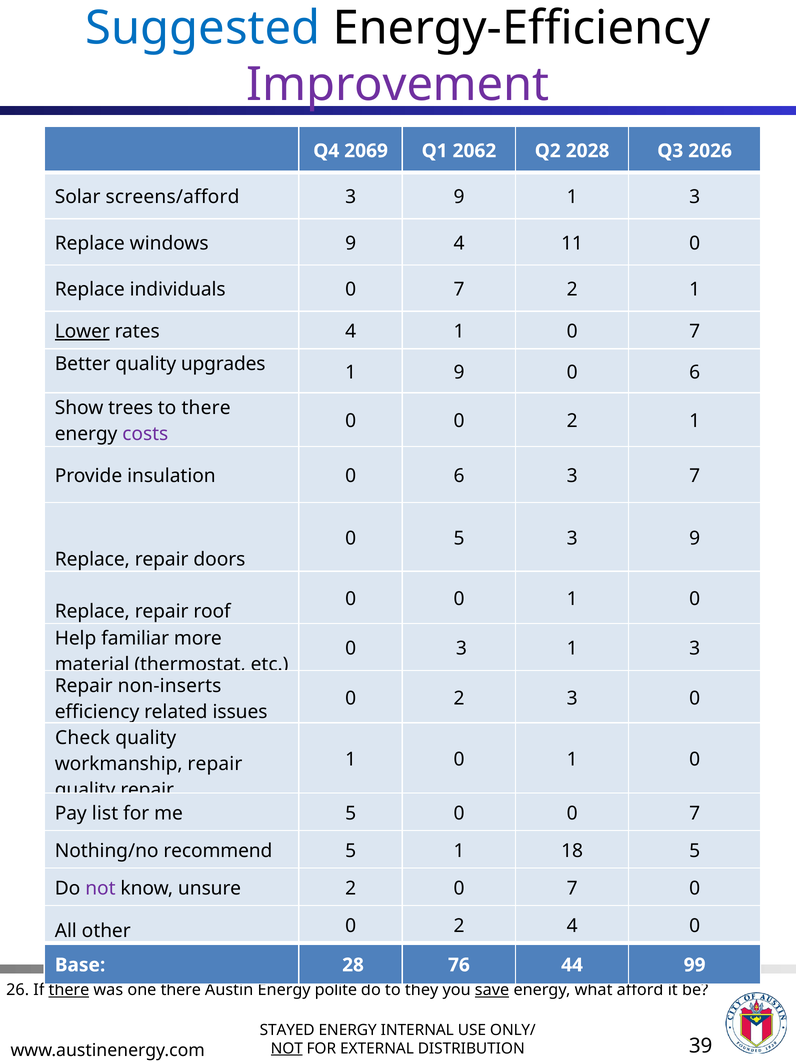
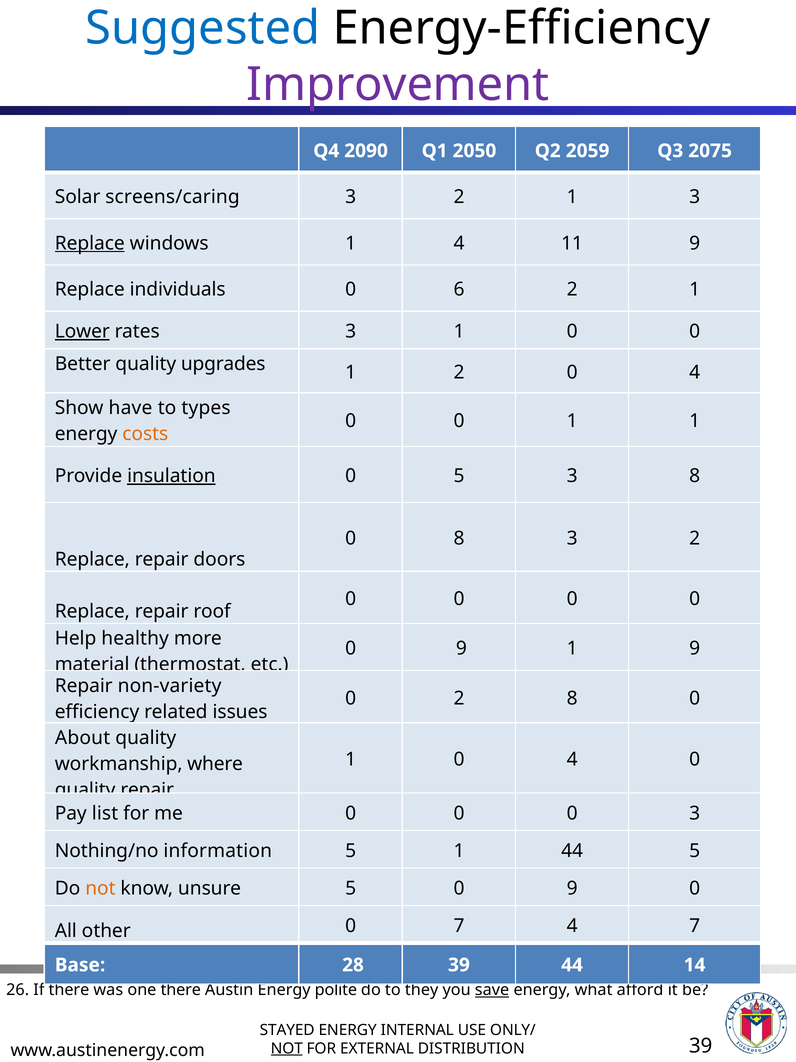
2069: 2069 -> 2090
2062: 2062 -> 2050
2028: 2028 -> 2059
2026: 2026 -> 2075
screens/afford: screens/afford -> screens/caring
9 at (459, 197): 9 -> 2
Replace at (90, 243) underline: none -> present
windows 9: 9 -> 1
11 0: 0 -> 9
7 at (459, 289): 7 -> 6
rates 4: 4 -> 3
1 0 7: 7 -> 0
1 9: 9 -> 2
6 at (695, 372): 6 -> 4
trees: trees -> have
to there: there -> types
0 0 2: 2 -> 1
costs colour: purple -> orange
insulation underline: none -> present
6 at (459, 476): 6 -> 5
3 7: 7 -> 8
0 5: 5 -> 8
9 at (695, 538): 9 -> 2
1 at (572, 599): 1 -> 0
familiar: familiar -> healthy
3 at (461, 648): 3 -> 9
3 at (695, 648): 3 -> 9
non-inserts: non-inserts -> non-variety
2 3: 3 -> 8
Check: Check -> About
1 0 1: 1 -> 4
workmanship repair: repair -> where
me 5: 5 -> 0
0 0 7: 7 -> 3
recommend: recommend -> information
1 18: 18 -> 44
not at (100, 888) colour: purple -> orange
unsure 2: 2 -> 5
7 at (572, 888): 7 -> 9
2 at (459, 925): 2 -> 7
4 0: 0 -> 7
28 76: 76 -> 39
99: 99 -> 14
there at (69, 989) underline: present -> none
